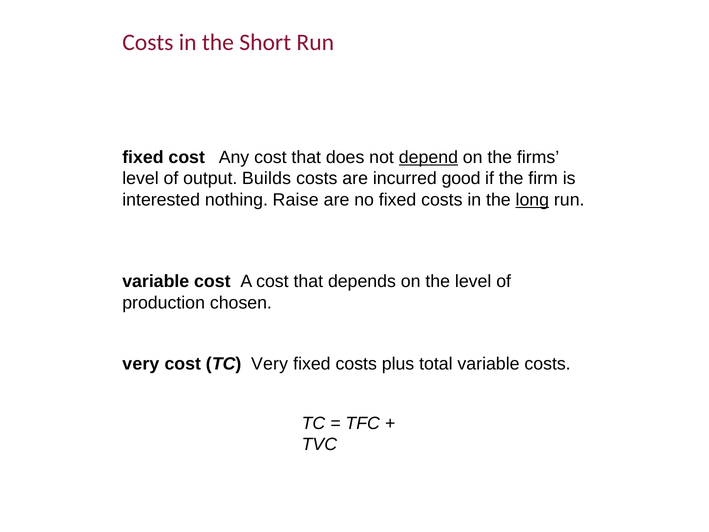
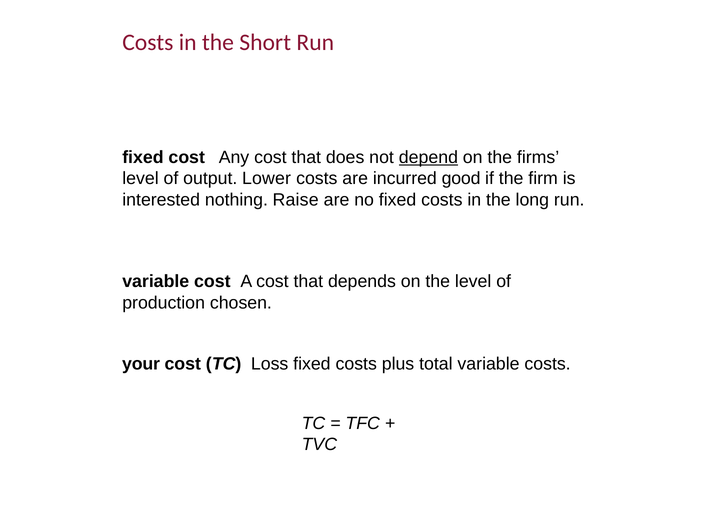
Builds: Builds -> Lower
long underline: present -> none
very at (141, 364): very -> your
TC Very: Very -> Loss
